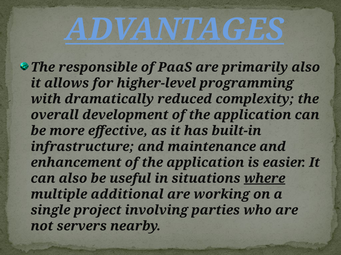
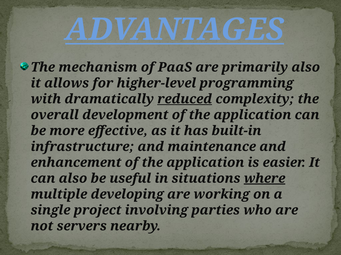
responsible: responsible -> mechanism
reduced underline: none -> present
additional: additional -> developing
